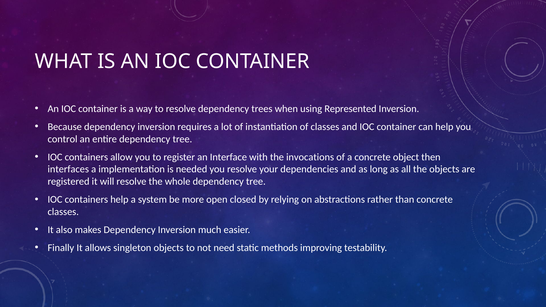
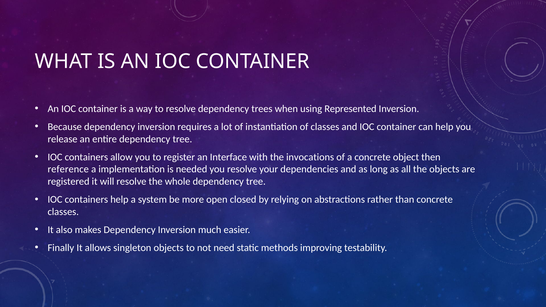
control: control -> release
interfaces: interfaces -> reference
